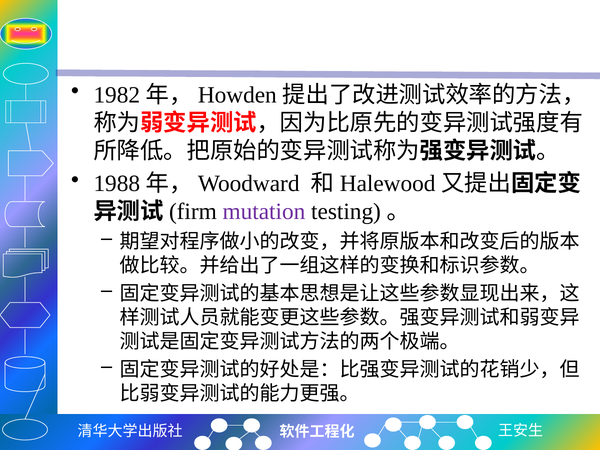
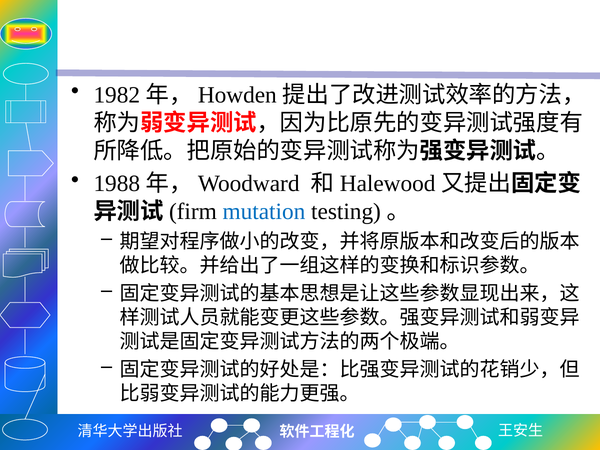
mutation colour: purple -> blue
